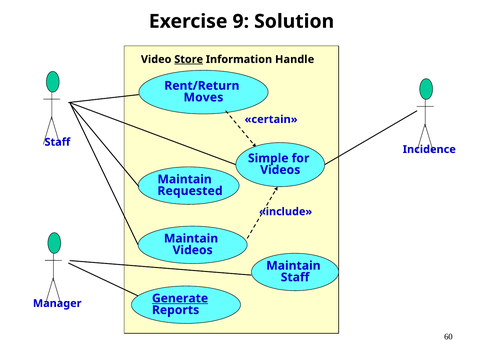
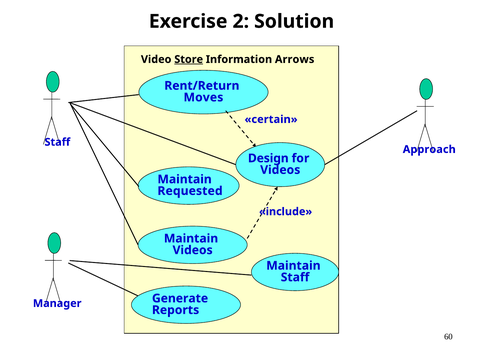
9: 9 -> 2
Handle: Handle -> Arrows
Incidence: Incidence -> Approach
Simple: Simple -> Design
Generate underline: present -> none
